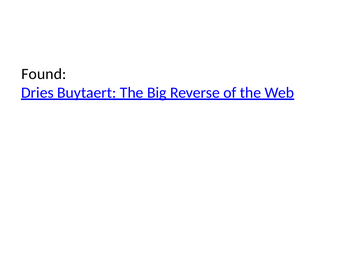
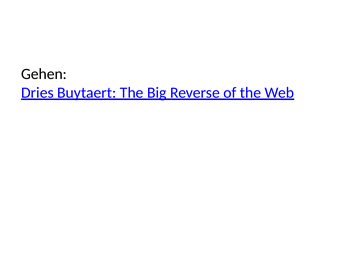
Found: Found -> Gehen
